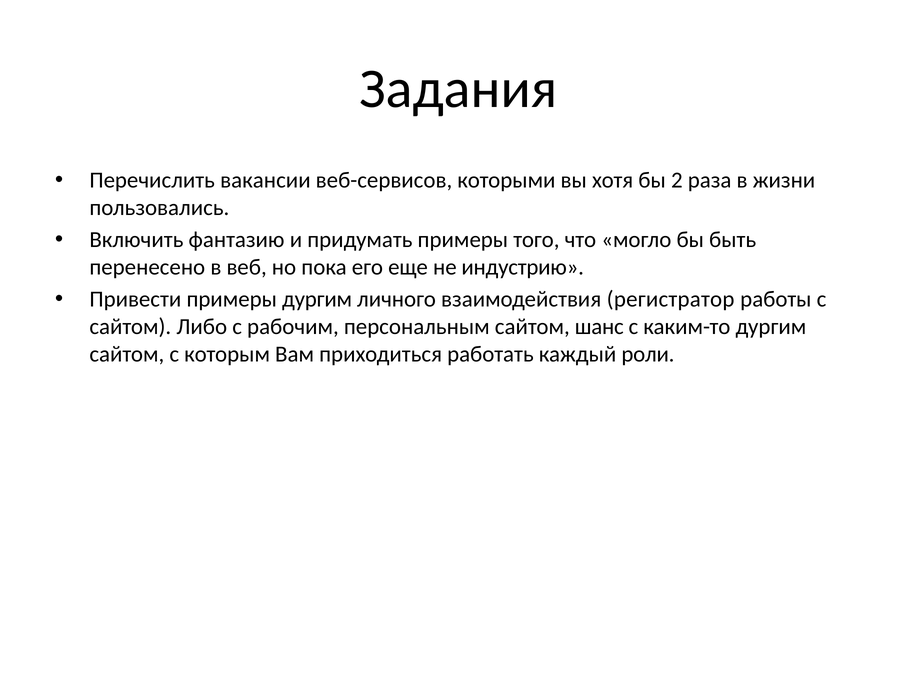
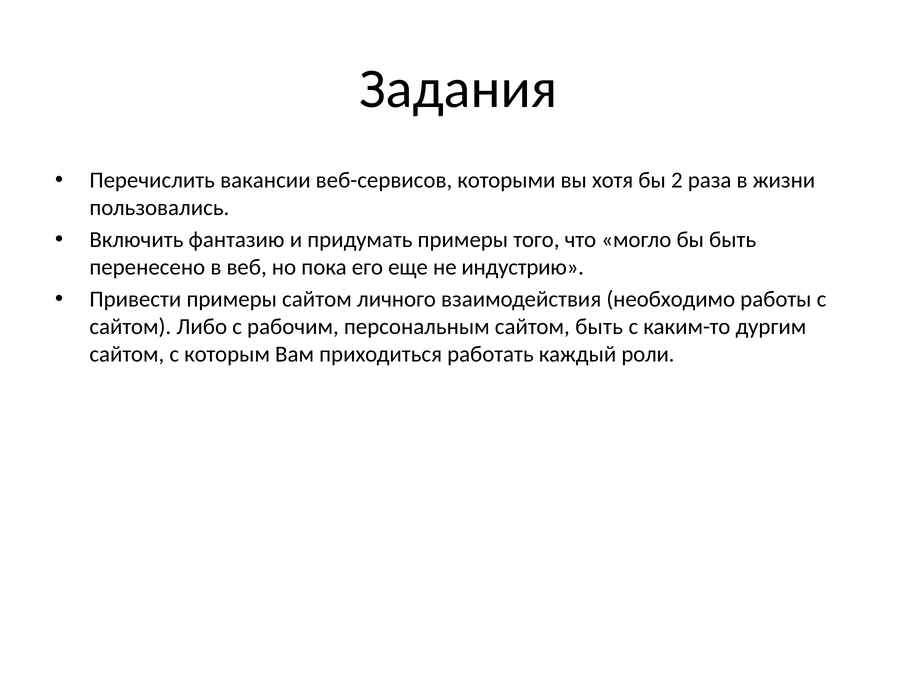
примеры дургим: дургим -> сайтом
регистратор: регистратор -> необходимо
сайтом шанс: шанс -> быть
